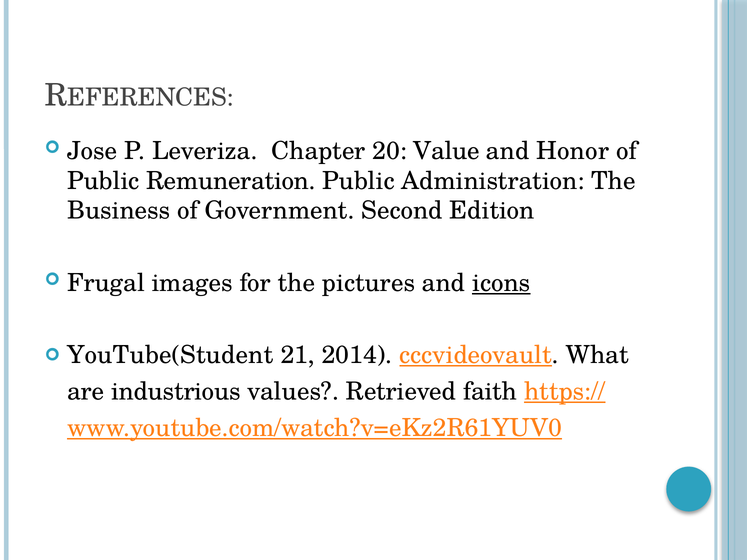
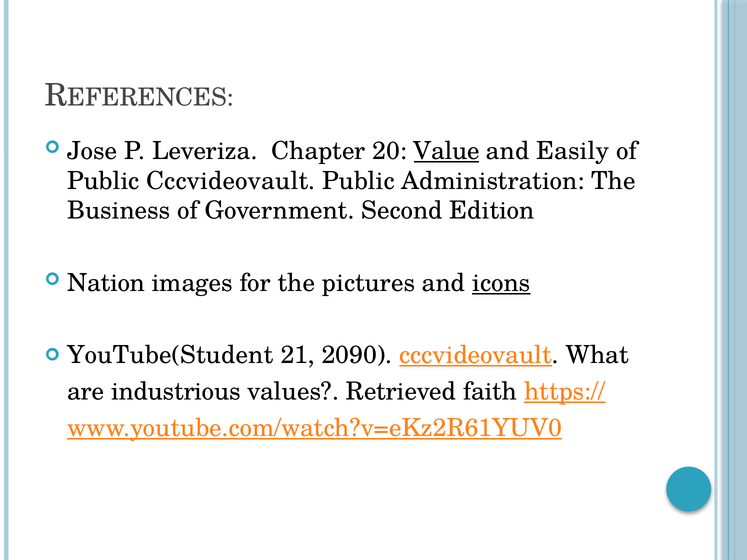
Value underline: none -> present
Honor: Honor -> Easily
Public Remuneration: Remuneration -> Cccvideovault
Frugal: Frugal -> Nation
2014: 2014 -> 2090
